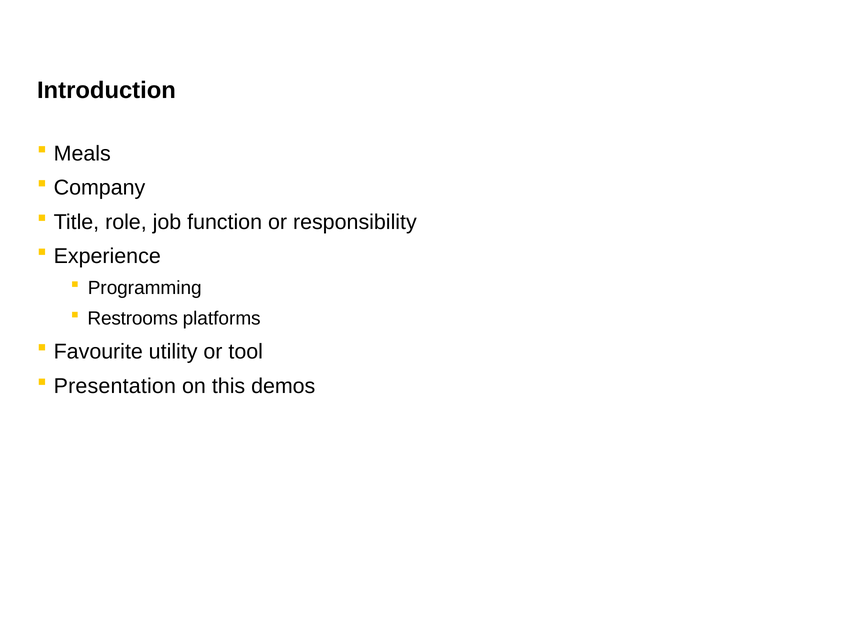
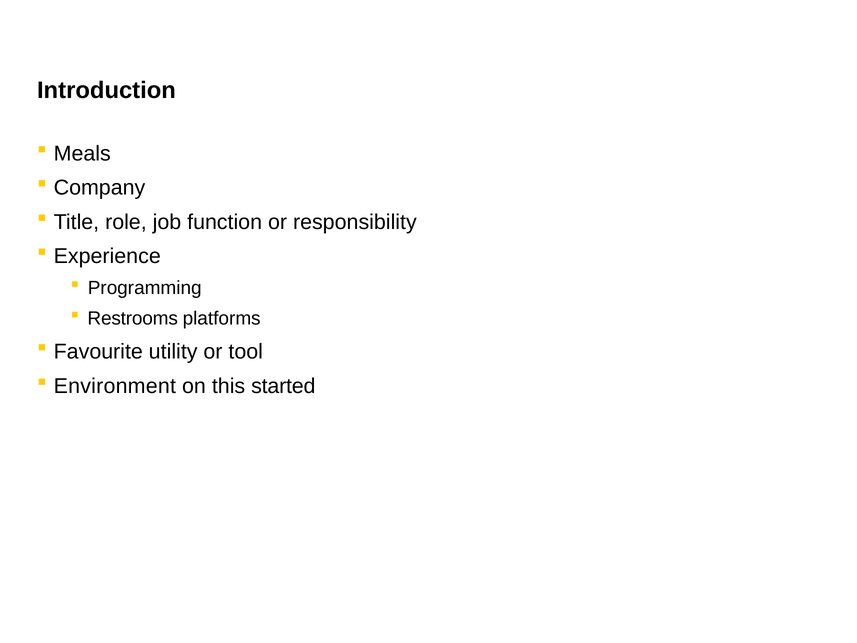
Presentation: Presentation -> Environment
demos: demos -> started
